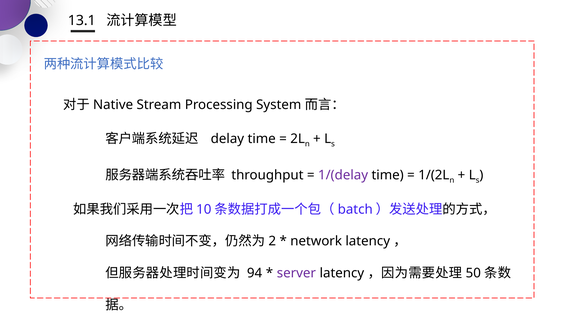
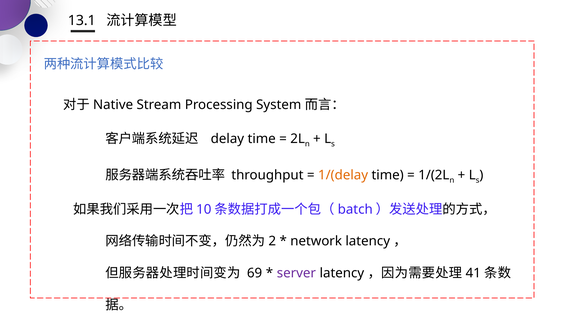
1/(delay colour: purple -> orange
94: 94 -> 69
50: 50 -> 41
